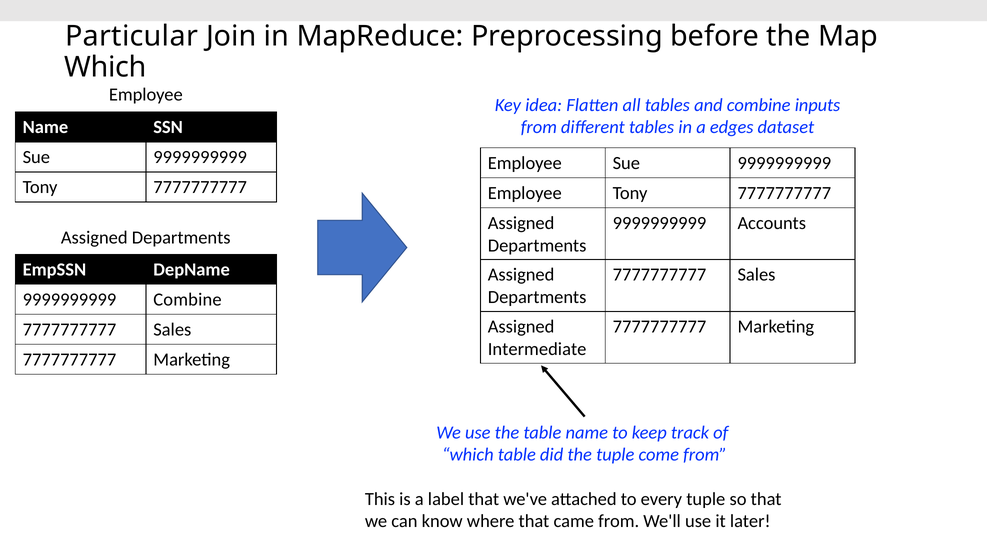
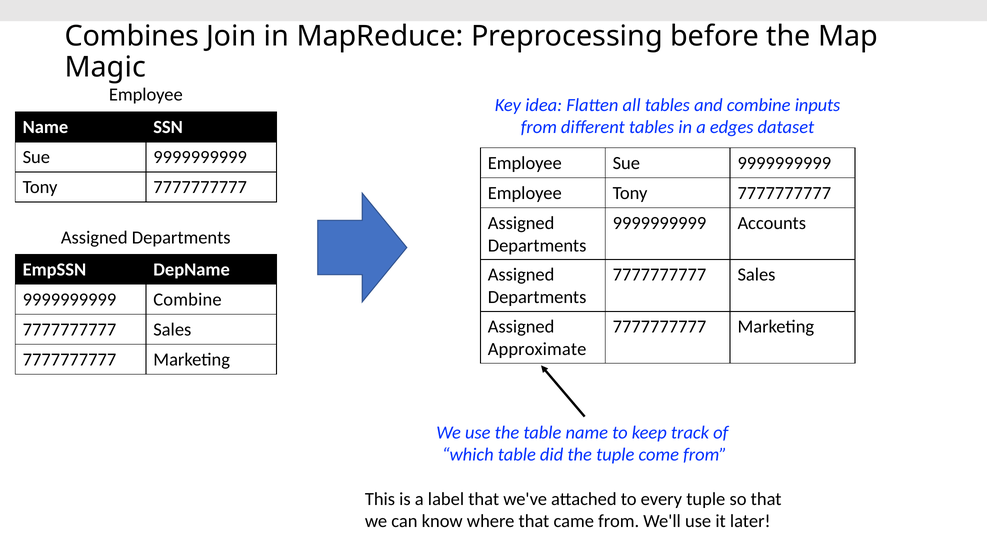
Particular: Particular -> Combines
Which at (105, 67): Which -> Magic
Intermediate: Intermediate -> Approximate
